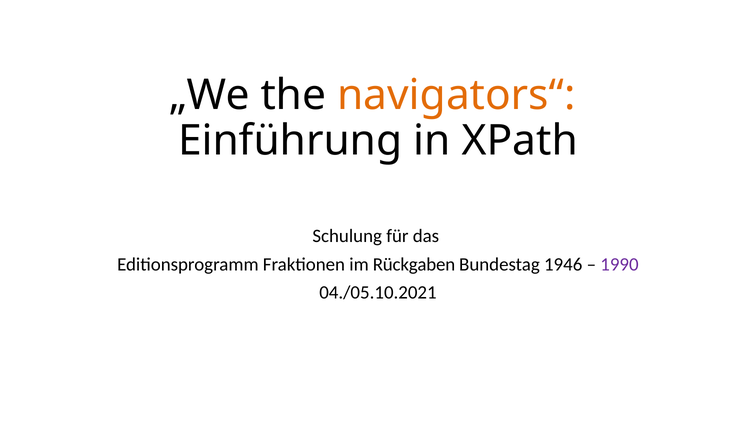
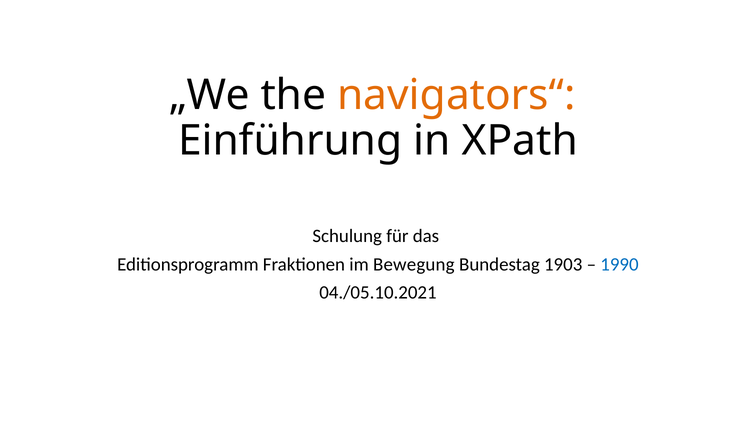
Rückgaben: Rückgaben -> Bewegung
1946: 1946 -> 1903
1990 colour: purple -> blue
